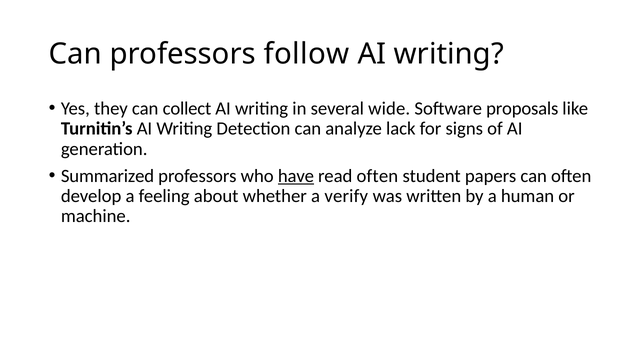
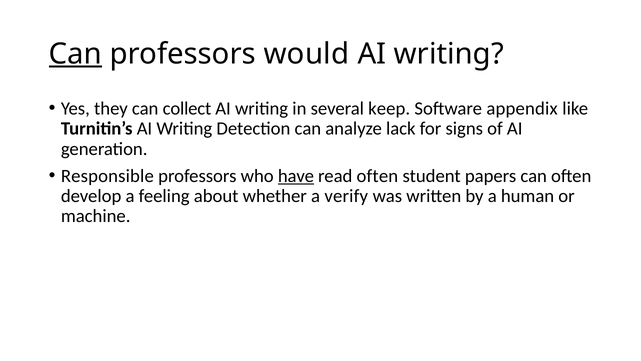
Can at (75, 54) underline: none -> present
follow: follow -> would
wide: wide -> keep
proposals: proposals -> appendix
Summarized: Summarized -> Responsible
